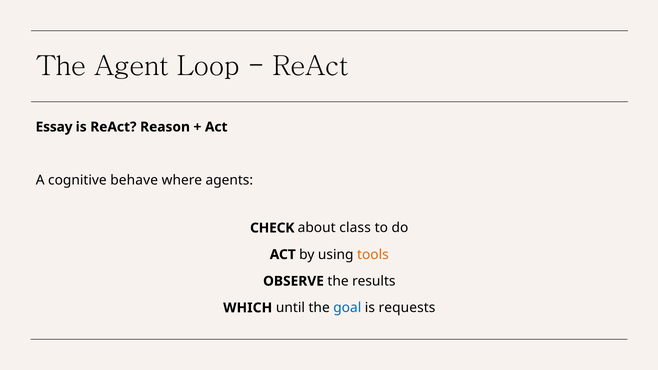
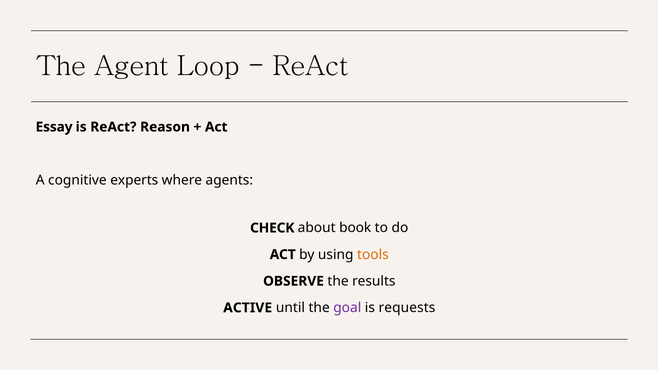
behave: behave -> experts
class: class -> book
WHICH: WHICH -> ACTIVE
goal colour: blue -> purple
